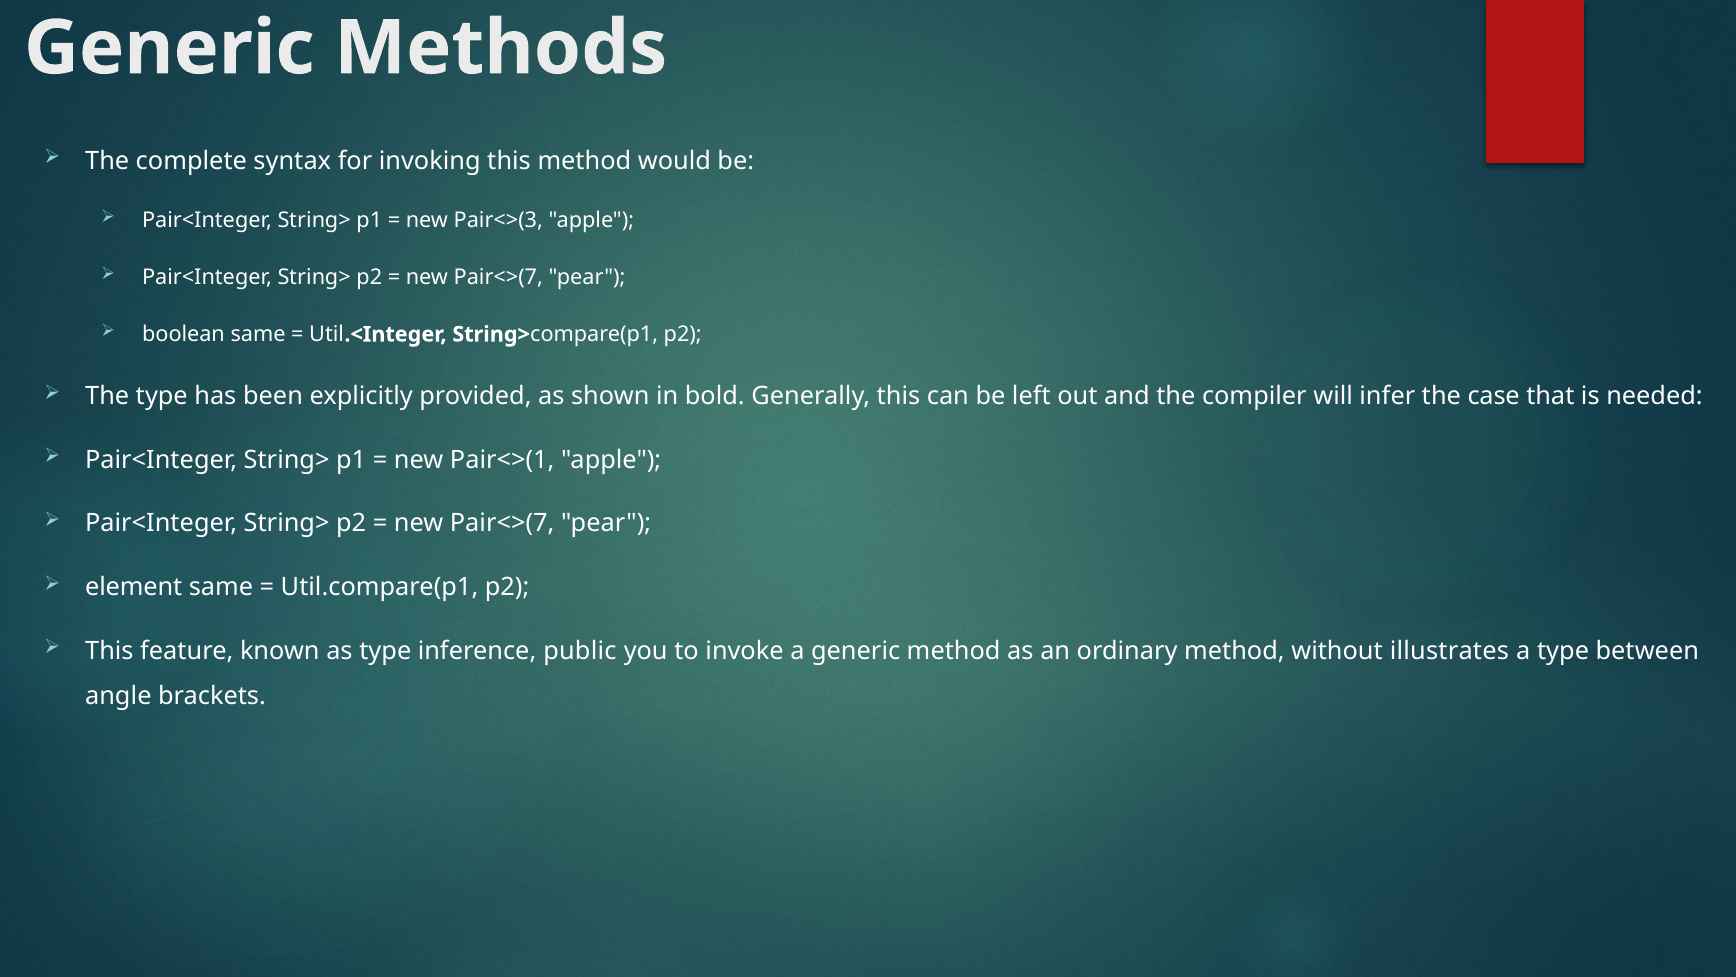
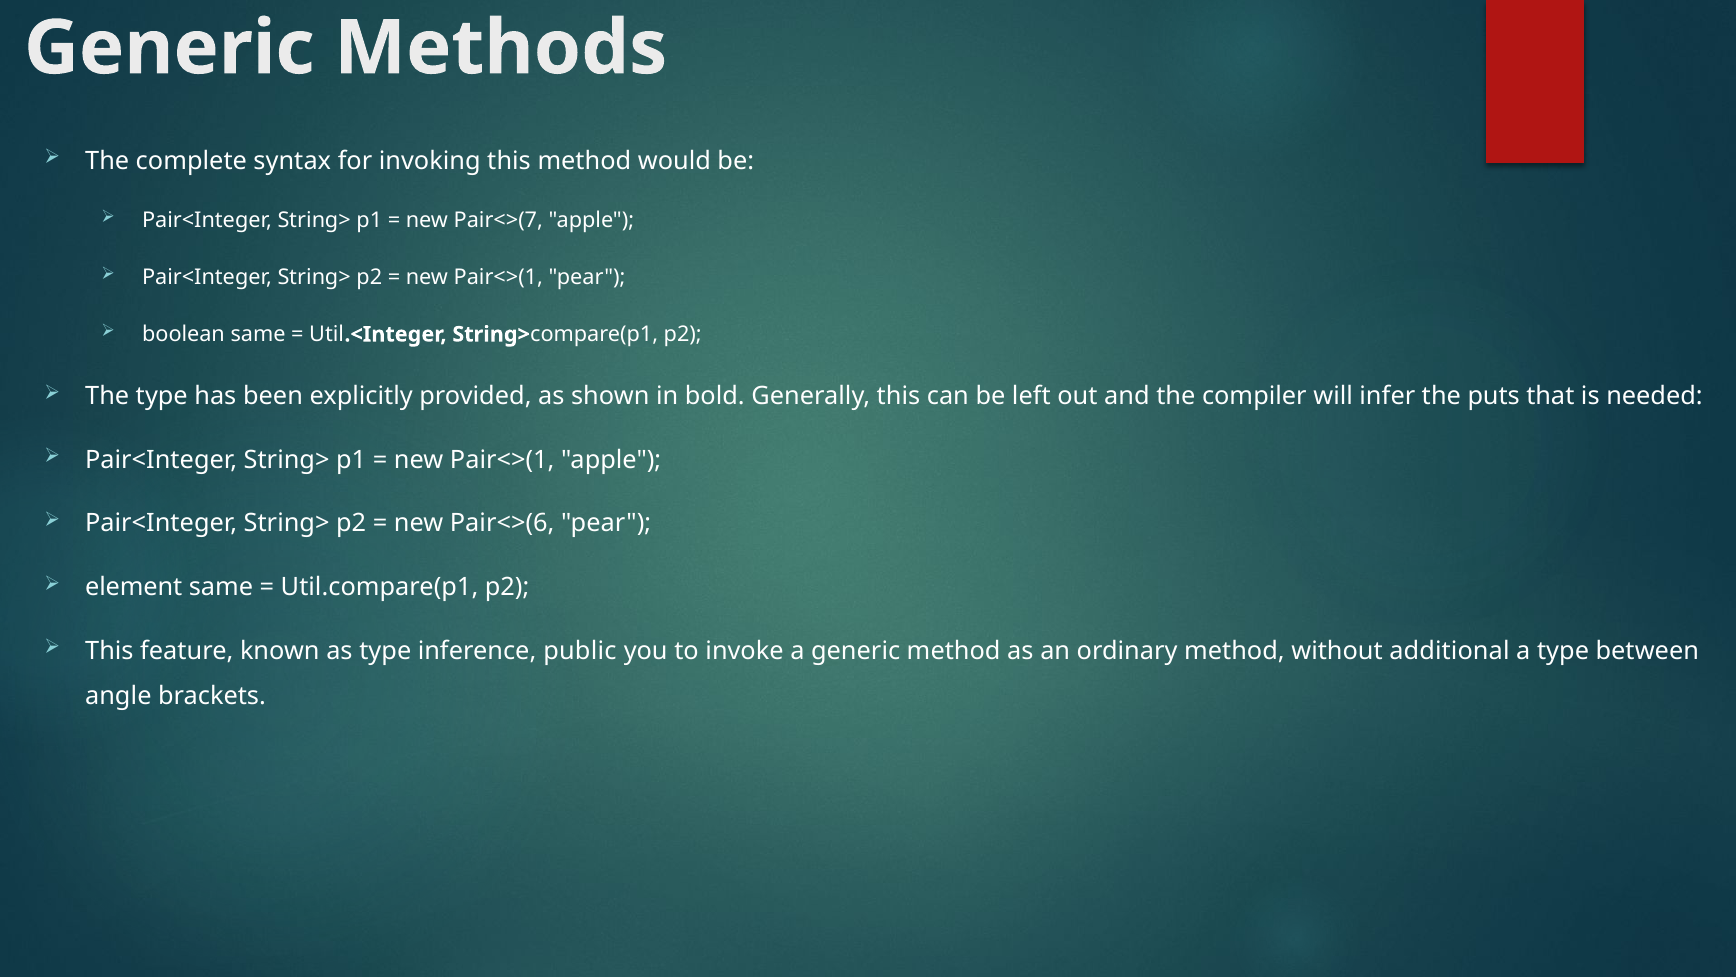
Pair<>(3: Pair<>(3 -> Pair<>(7
Pair<>(7 at (498, 277): Pair<>(7 -> Pair<>(1
case: case -> puts
Pair<>(7 at (502, 523): Pair<>(7 -> Pair<>(6
illustrates: illustrates -> additional
